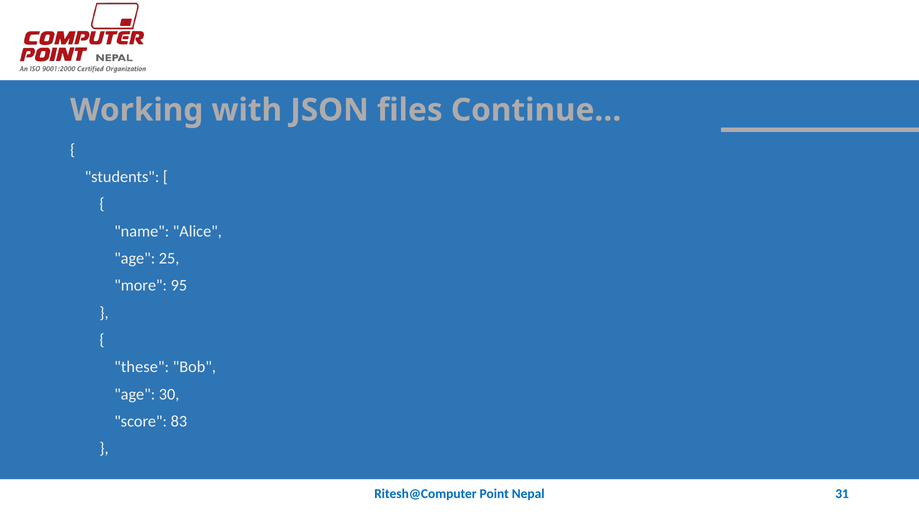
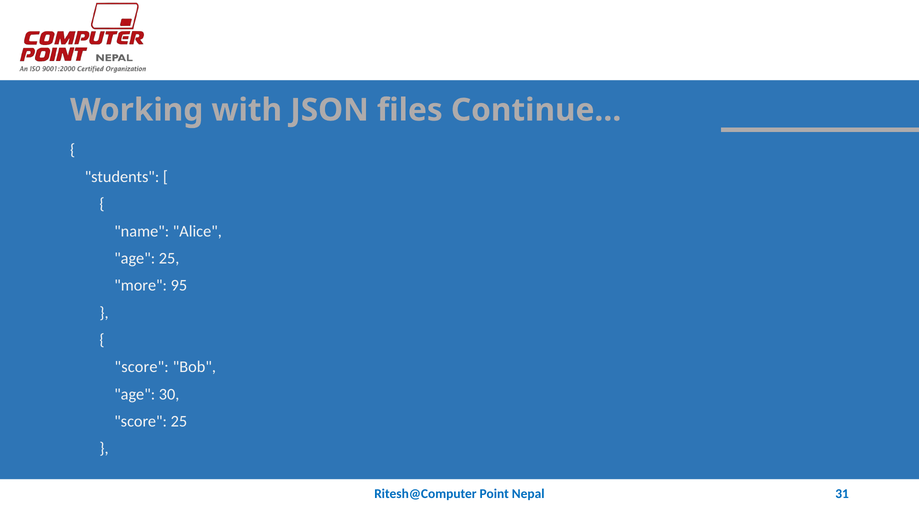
these at (142, 367): these -> score
score 83: 83 -> 25
